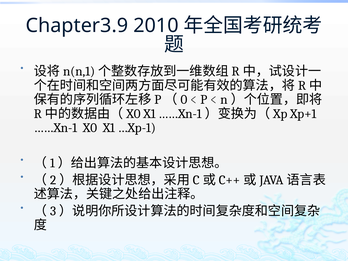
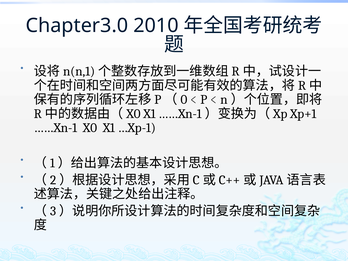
Chapter3.9: Chapter3.9 -> Chapter3.0
